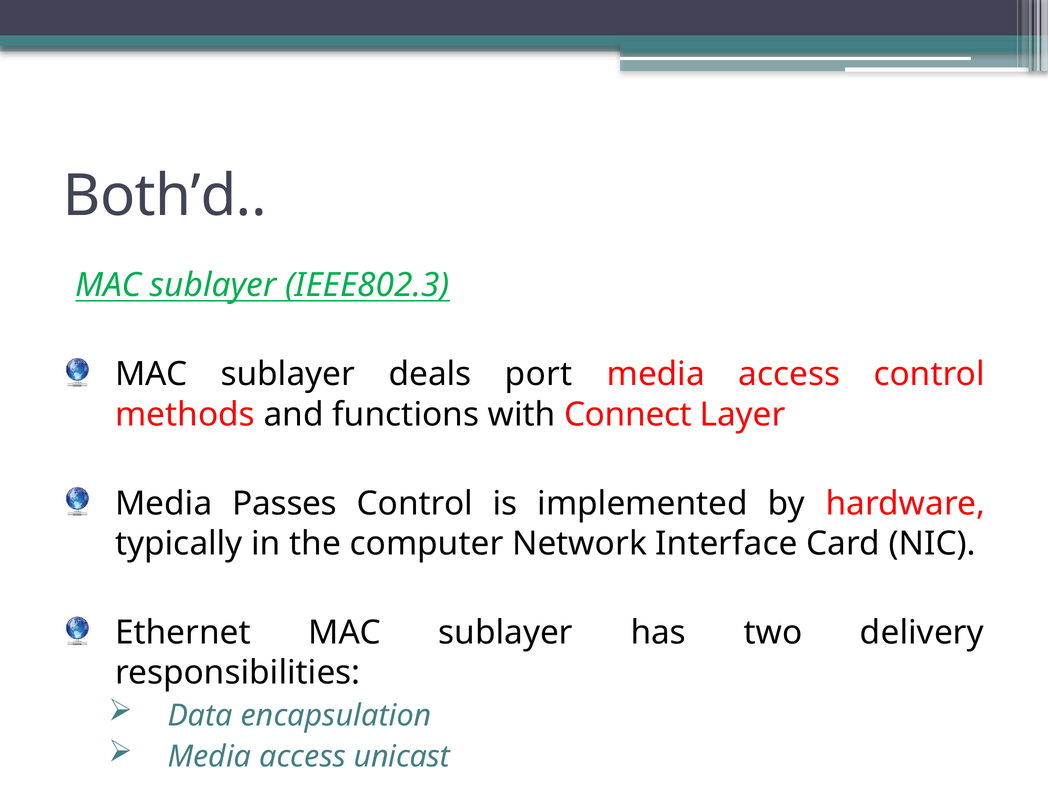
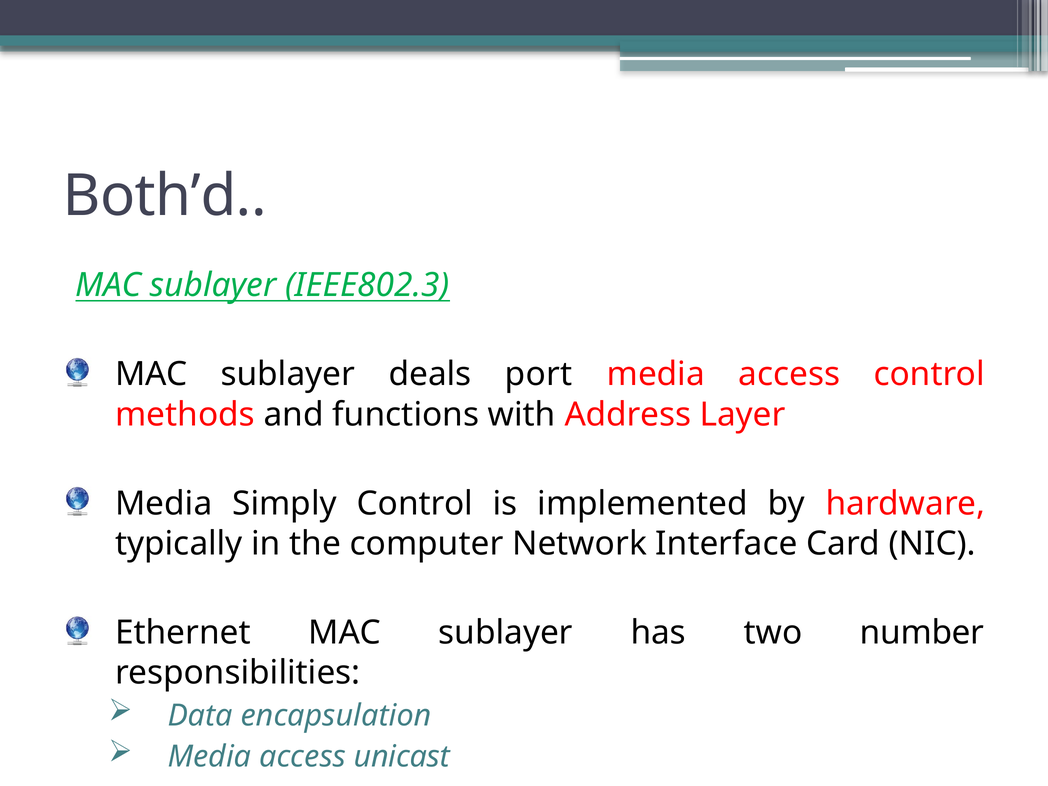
Connect: Connect -> Address
Passes: Passes -> Simply
delivery: delivery -> number
